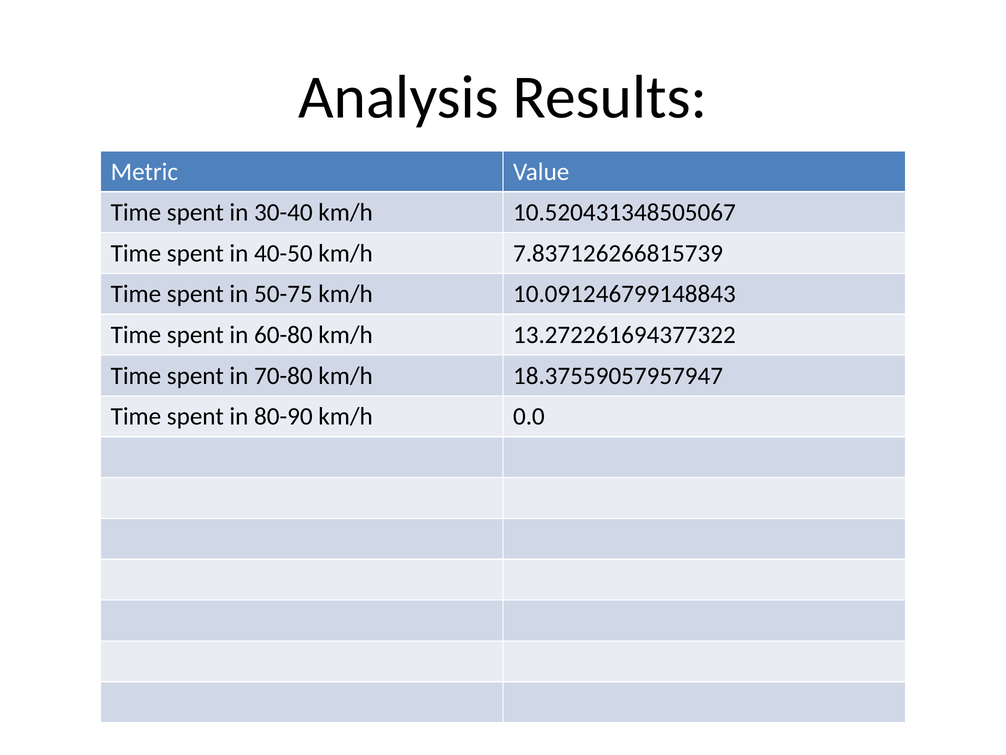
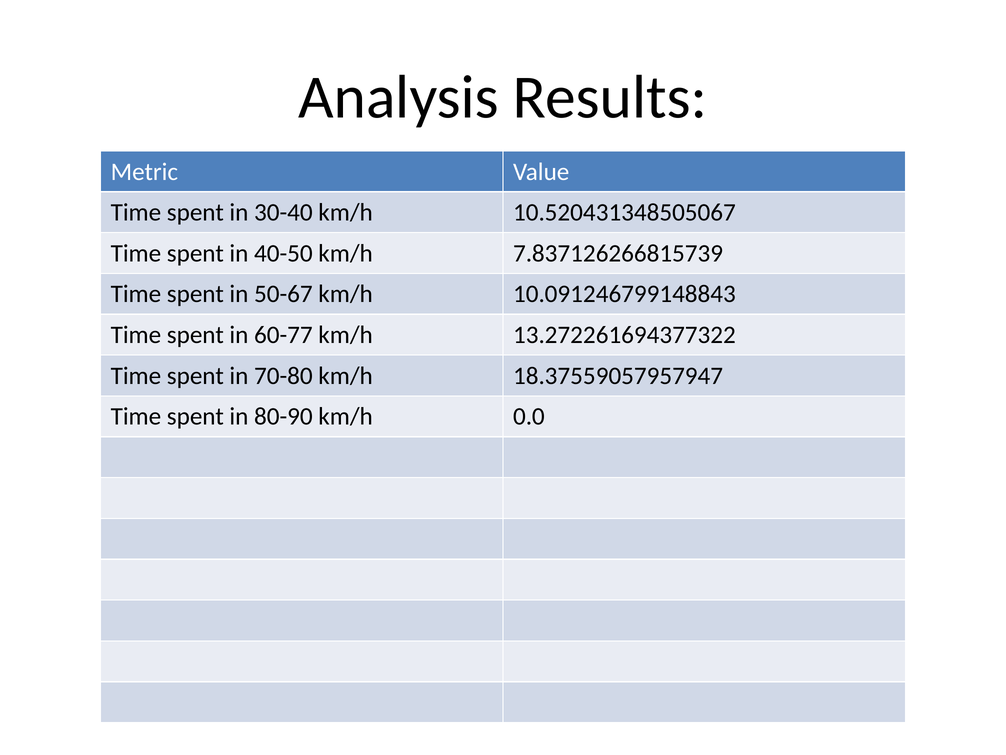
50-75: 50-75 -> 50-67
60-80: 60-80 -> 60-77
